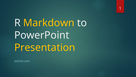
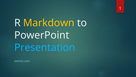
Presentation colour: yellow -> light blue
